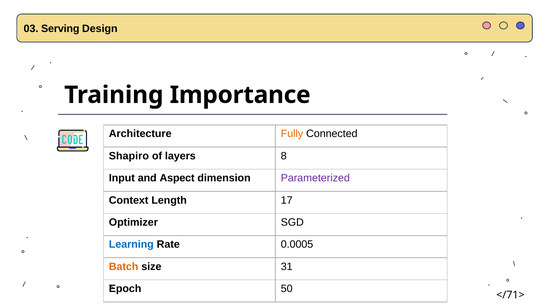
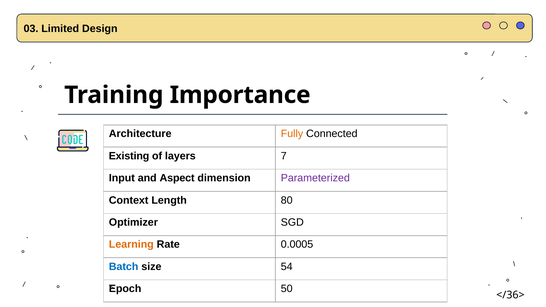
Serving: Serving -> Limited
Shapiro: Shapiro -> Existing
8: 8 -> 7
17: 17 -> 80
Learning colour: blue -> orange
Batch colour: orange -> blue
31: 31 -> 54
</71>: </71> -> </36>
